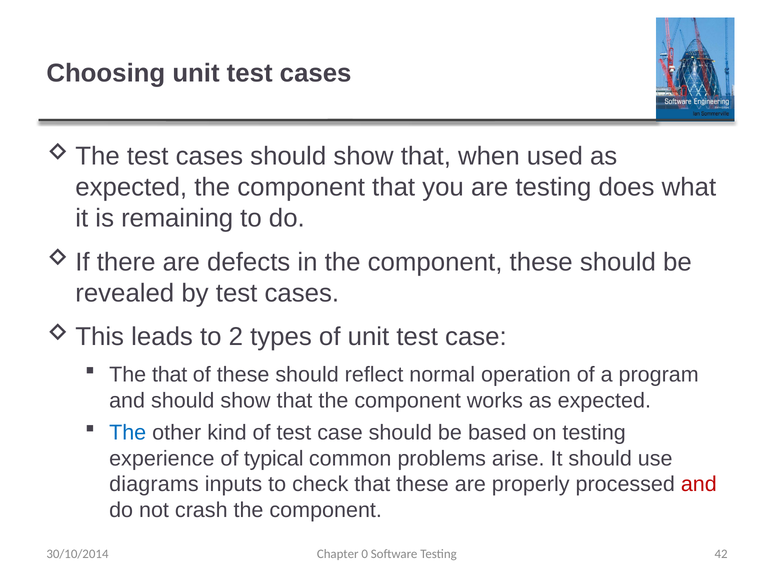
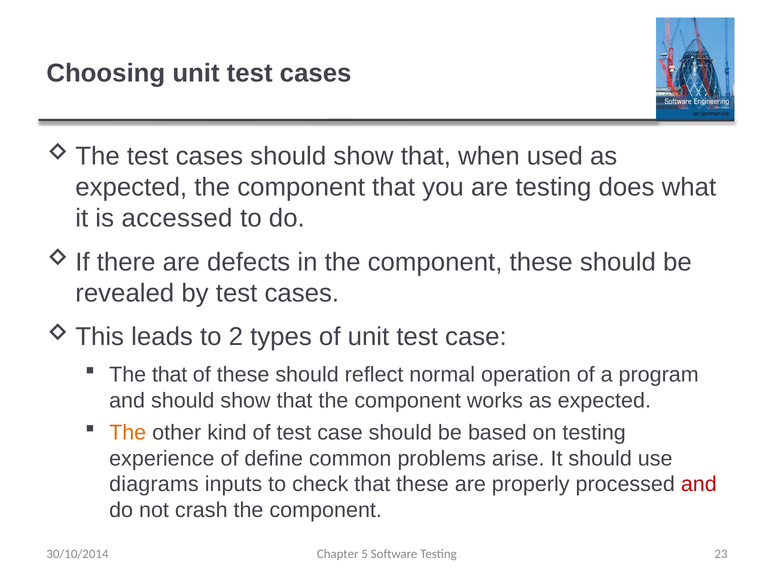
remaining: remaining -> accessed
The at (128, 433) colour: blue -> orange
typical: typical -> define
0: 0 -> 5
42: 42 -> 23
